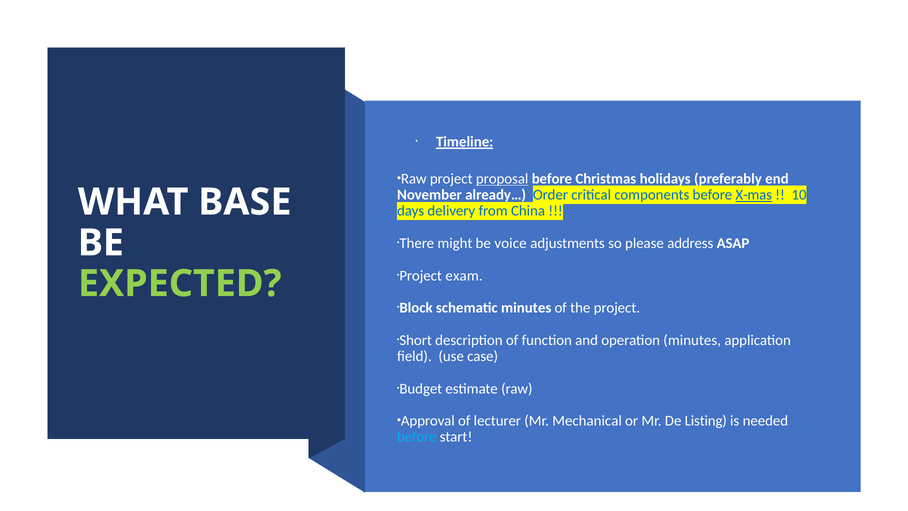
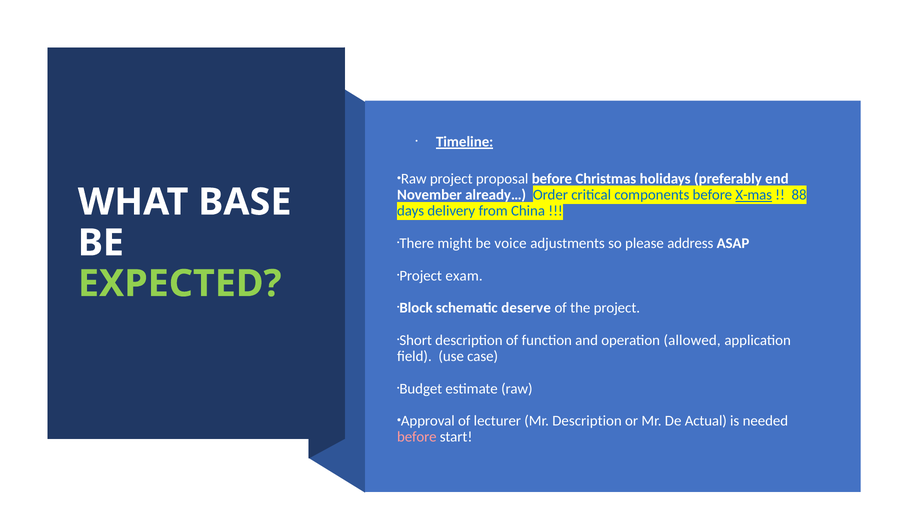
proposal underline: present -> none
10: 10 -> 88
schematic minutes: minutes -> deserve
operation minutes: minutes -> allowed
Mr Mechanical: Mechanical -> Description
Listing: Listing -> Actual
before at (417, 437) colour: light blue -> pink
